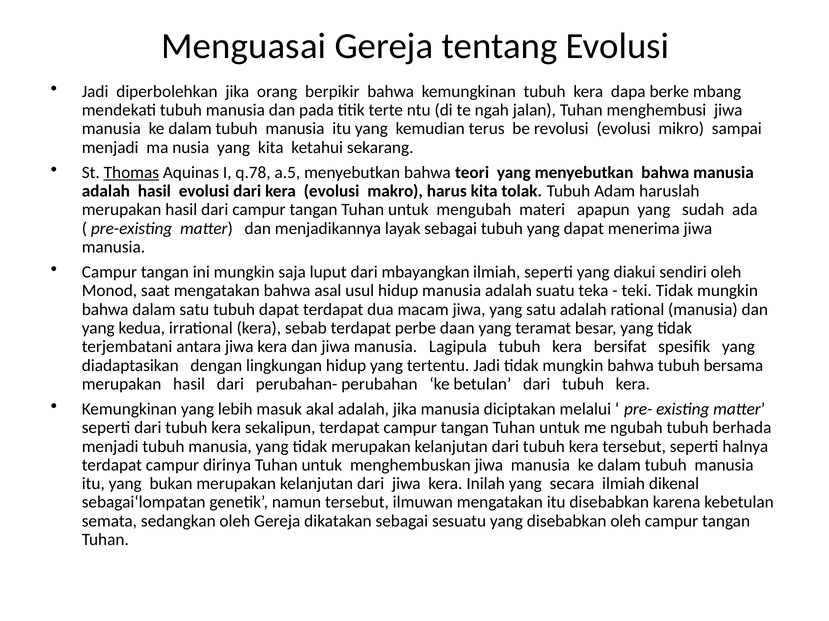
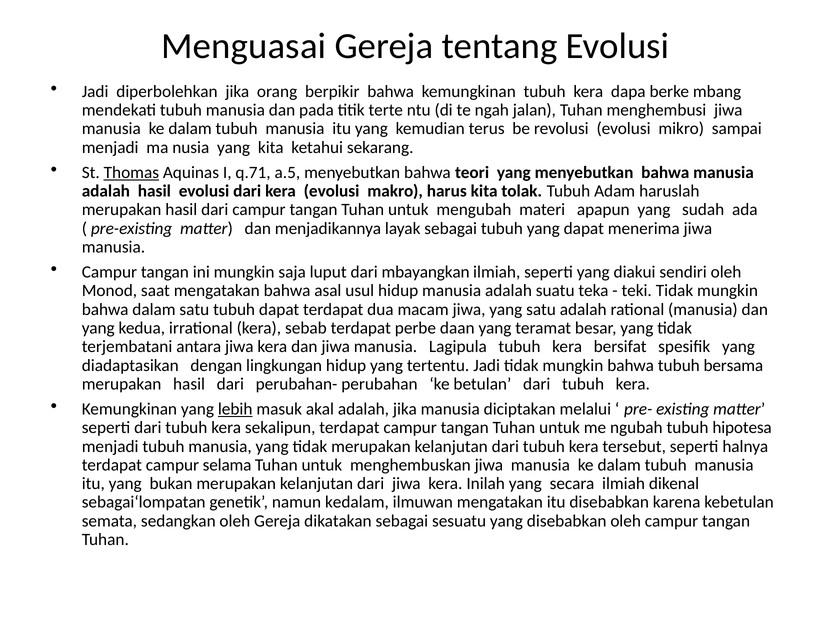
q.78: q.78 -> q.71
lebih underline: none -> present
berhada: berhada -> hipotesa
dirinya: dirinya -> selama
namun tersebut: tersebut -> kedalam
